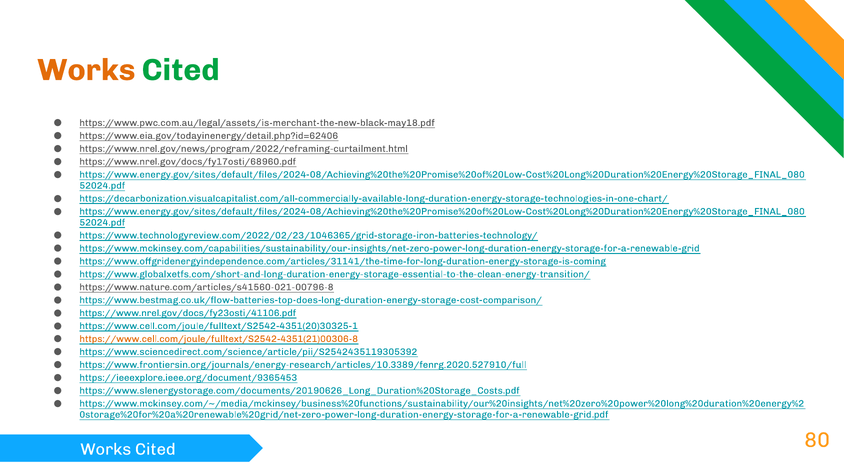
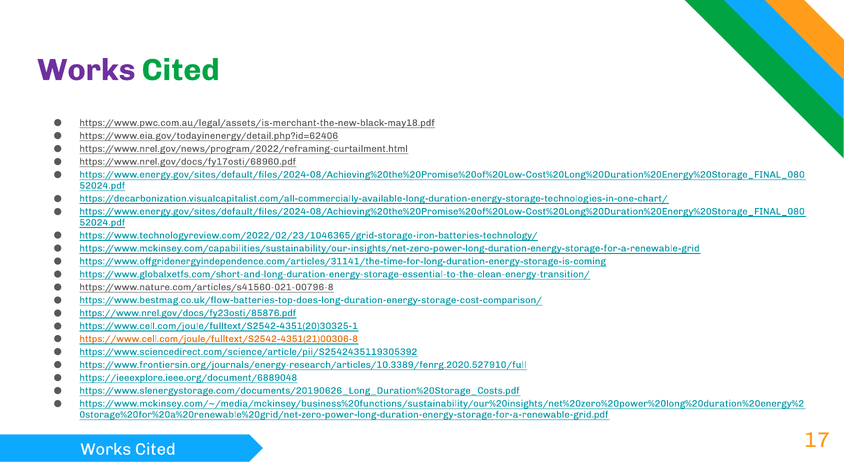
Works at (86, 70) colour: orange -> purple
https://www.nrel.gov/docs/fy23osti/41106.pdf: https://www.nrel.gov/docs/fy23osti/41106.pdf -> https://www.nrel.gov/docs/fy23osti/85876.pdf
https://ieeexplore.ieee.org/document/9365453: https://ieeexplore.ieee.org/document/9365453 -> https://ieeexplore.ieee.org/document/6889048
80: 80 -> 17
